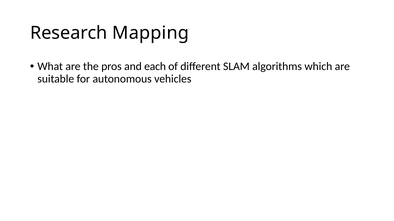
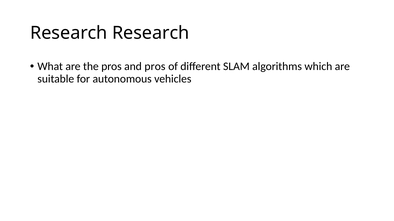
Research Mapping: Mapping -> Research
and each: each -> pros
